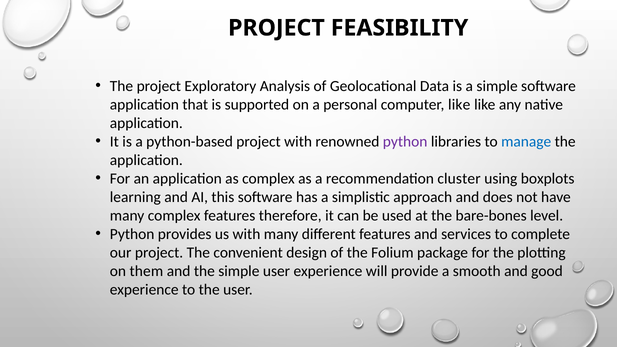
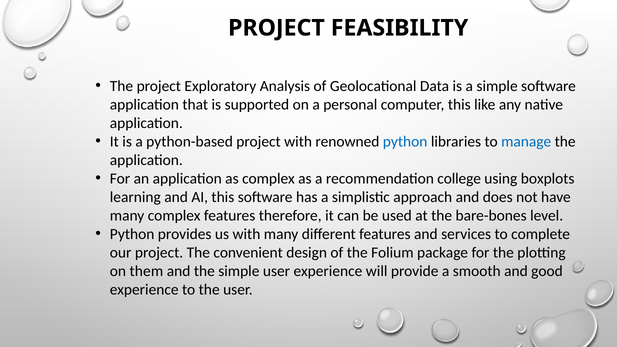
computer like: like -> this
python at (405, 142) colour: purple -> blue
cluster: cluster -> college
